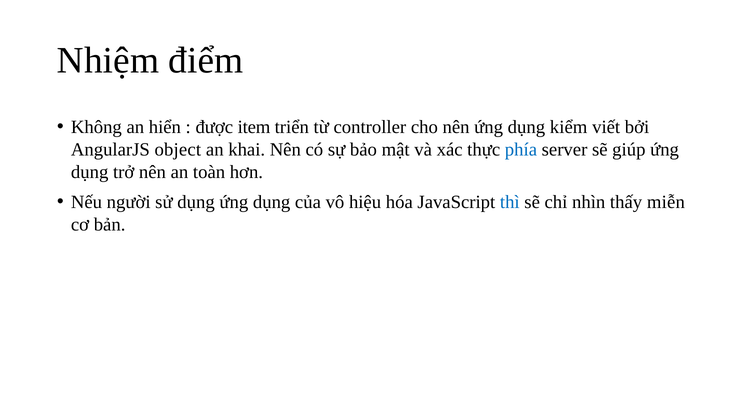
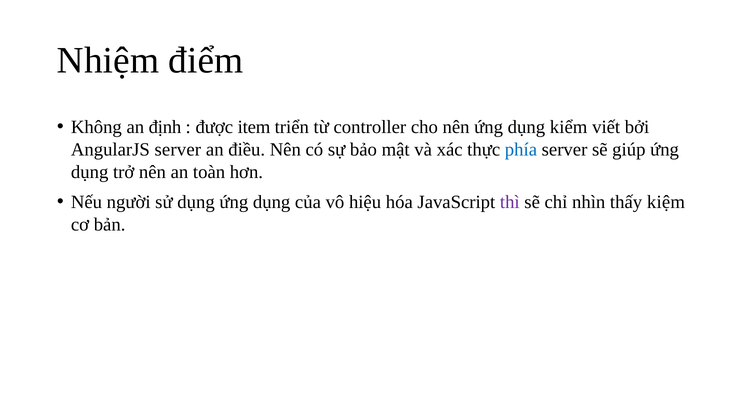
hiển: hiển -> định
AngularJS object: object -> server
khai: khai -> điều
thì colour: blue -> purple
miễn: miễn -> kiệm
